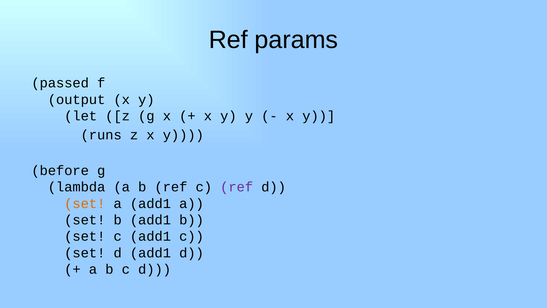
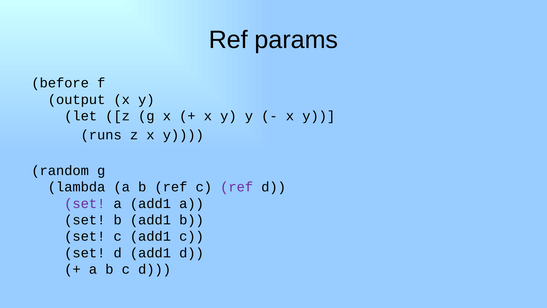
passed: passed -> before
before: before -> random
set at (85, 203) colour: orange -> purple
